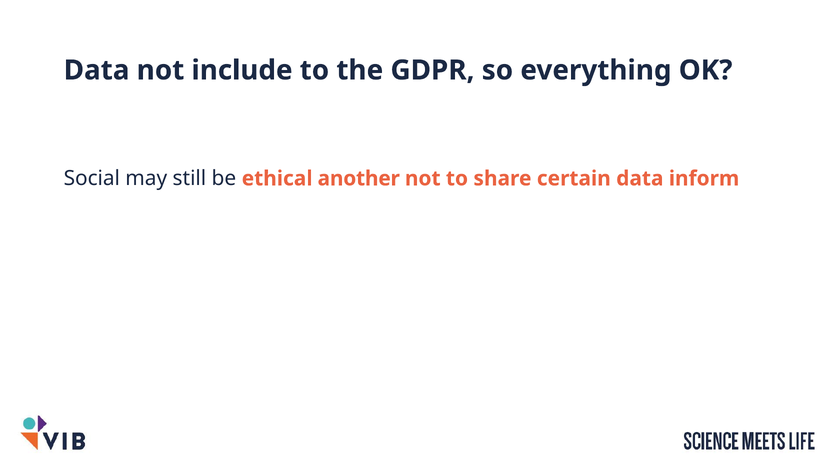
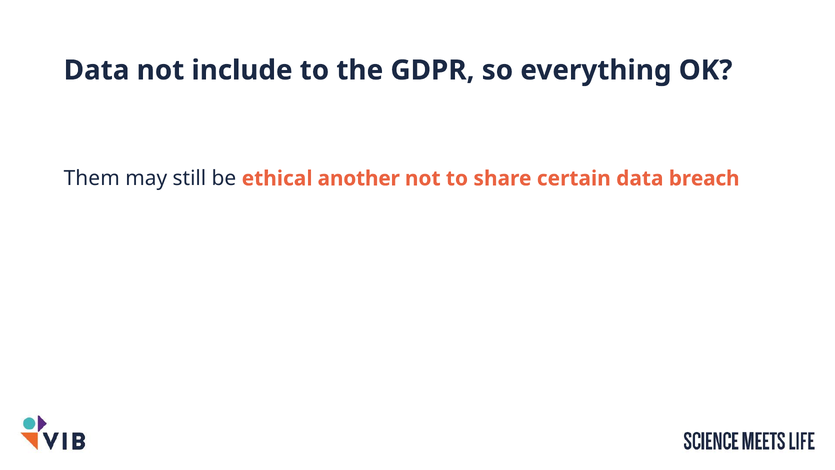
Social: Social -> Them
inform: inform -> breach
